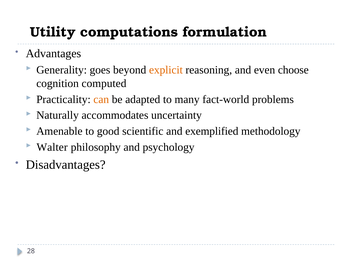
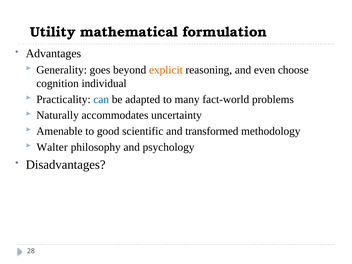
computations: computations -> mathematical
computed: computed -> individual
can colour: orange -> blue
exemplified: exemplified -> transformed
